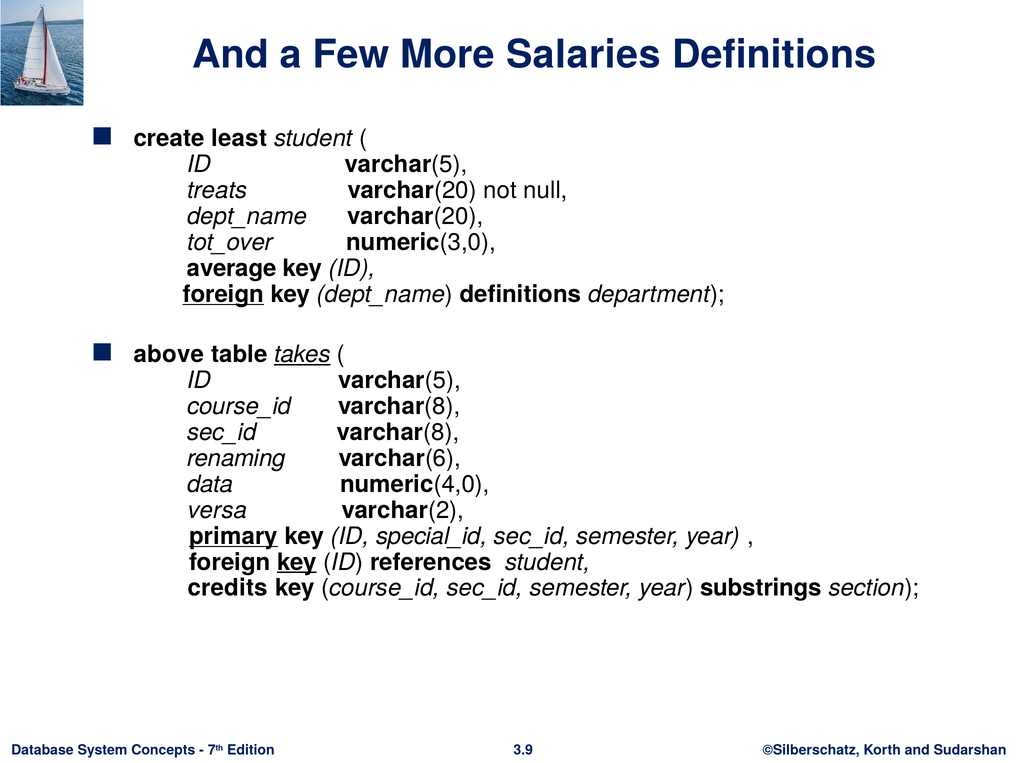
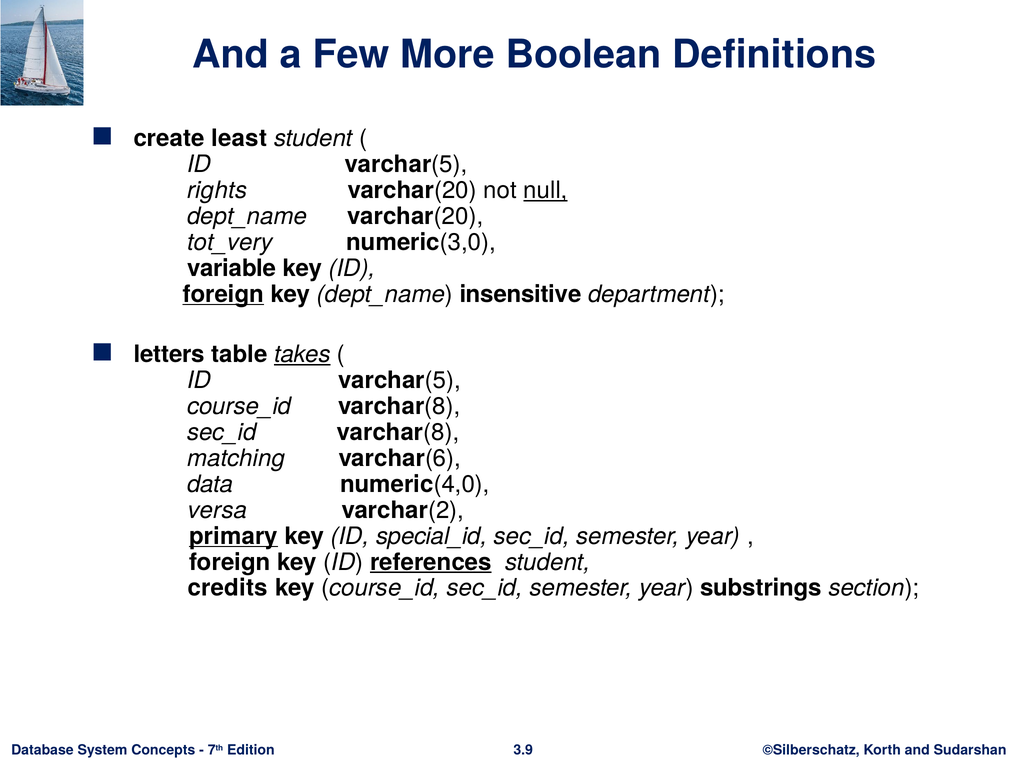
Salaries: Salaries -> Boolean
treats: treats -> rights
null underline: none -> present
tot_over: tot_over -> tot_very
average: average -> variable
dept_name definitions: definitions -> insensitive
above: above -> letters
renaming: renaming -> matching
key at (297, 562) underline: present -> none
references underline: none -> present
